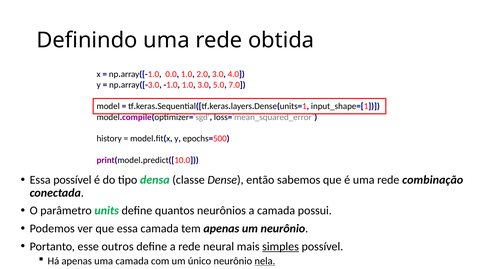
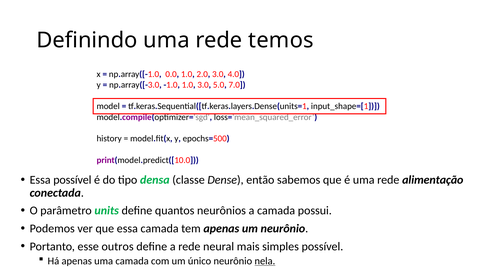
obtida: obtida -> temos
combinação: combinação -> alimentação
simples underline: present -> none
